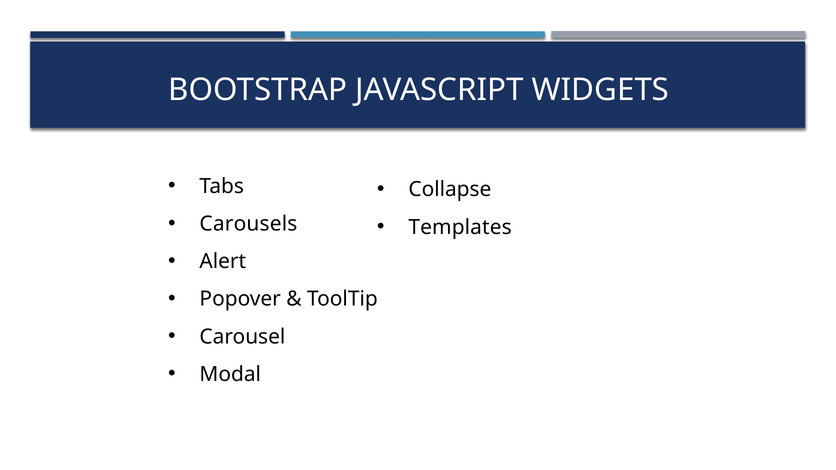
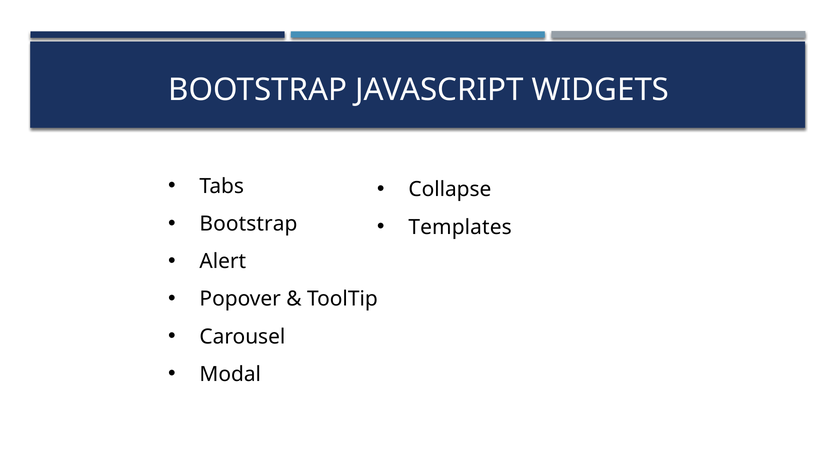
Carousels at (248, 224): Carousels -> Bootstrap
